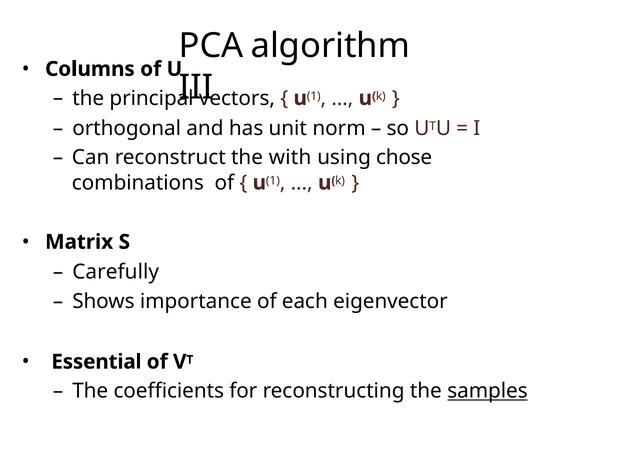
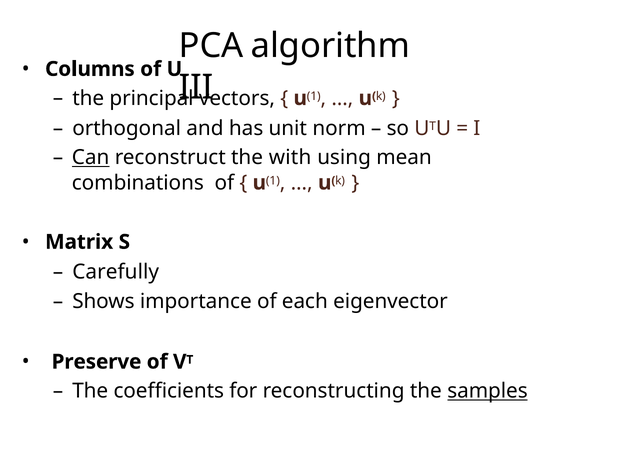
Can underline: none -> present
chose: chose -> mean
Essential: Essential -> Preserve
